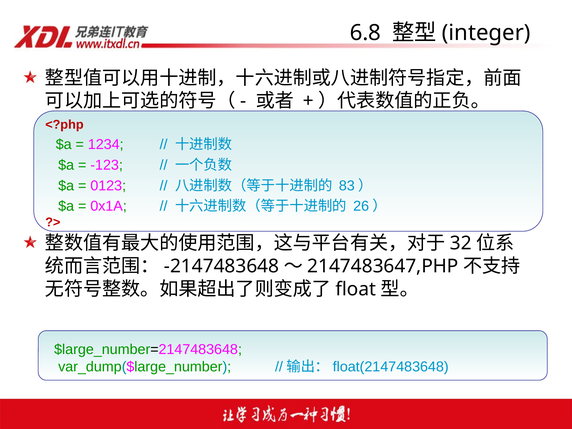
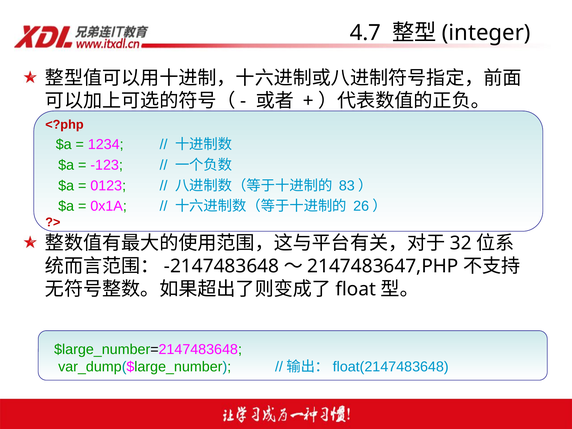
6.8: 6.8 -> 4.7
